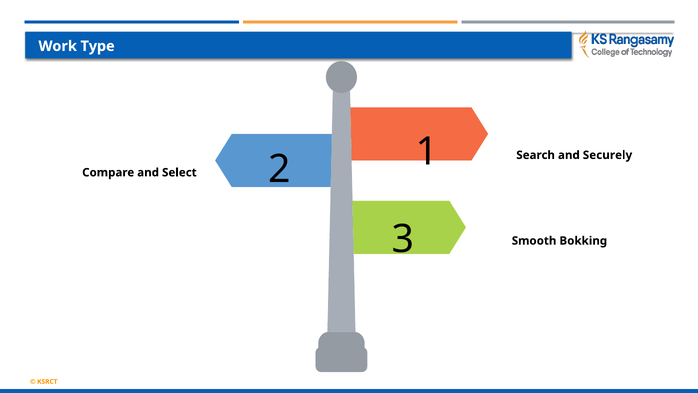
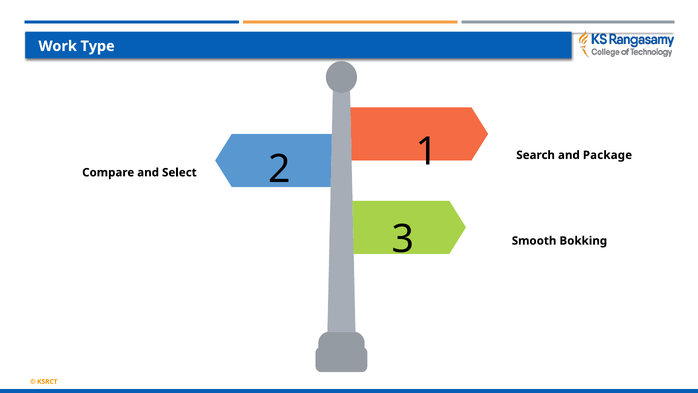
Securely: Securely -> Package
